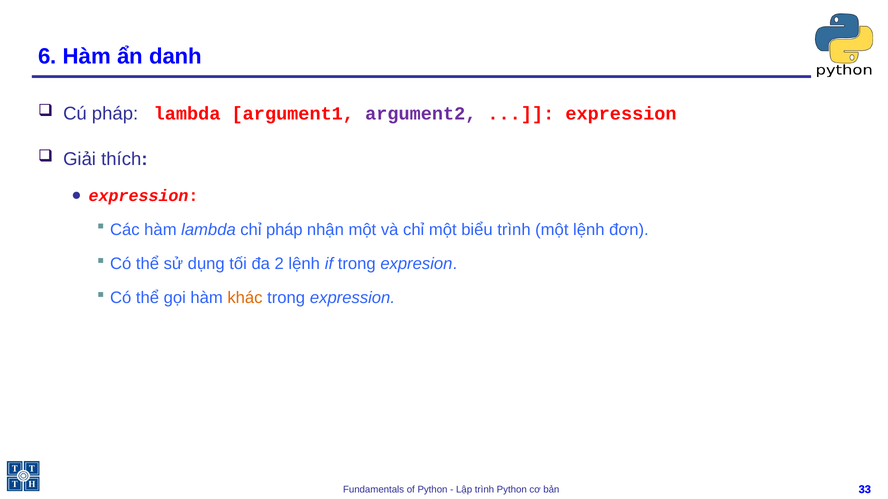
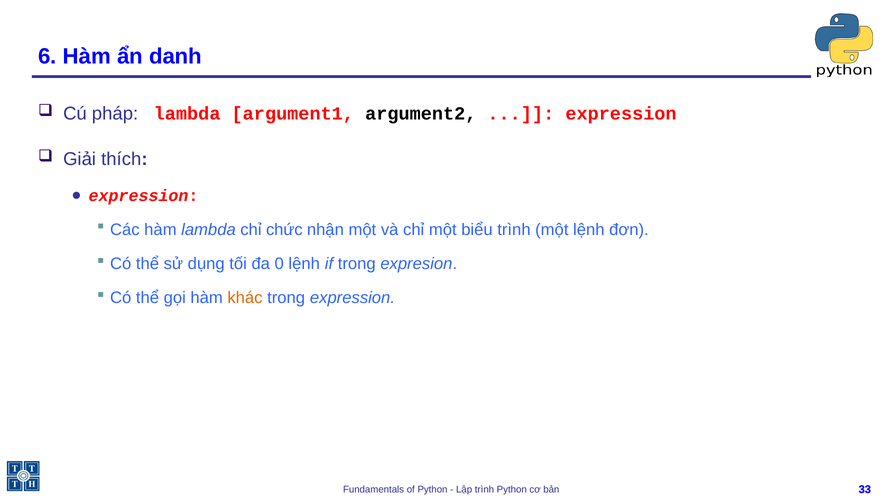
argument2 colour: purple -> black
chỉ pháp: pháp -> chức
2: 2 -> 0
